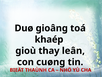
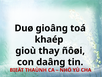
leân: leân -> ñôøi
cuøng: cuøng -> daâng
